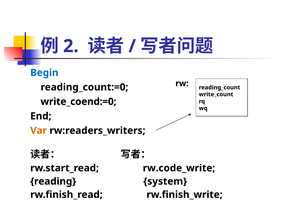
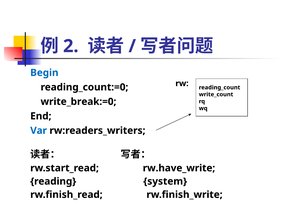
write_coend:=0: write_coend:=0 -> write_break:=0
Var colour: orange -> blue
rw.code_write: rw.code_write -> rw.have_write
